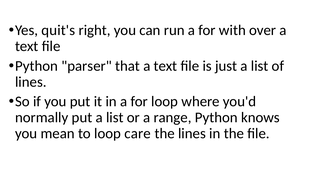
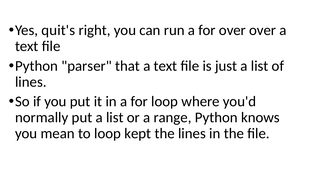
for with: with -> over
care: care -> kept
